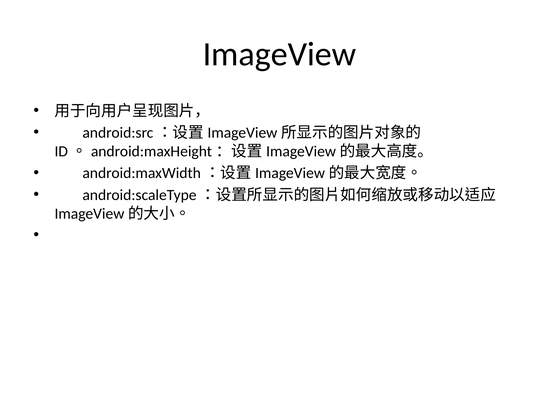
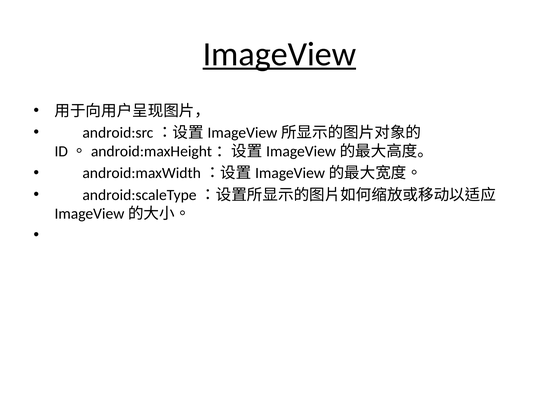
ImageView underline: none -> present
